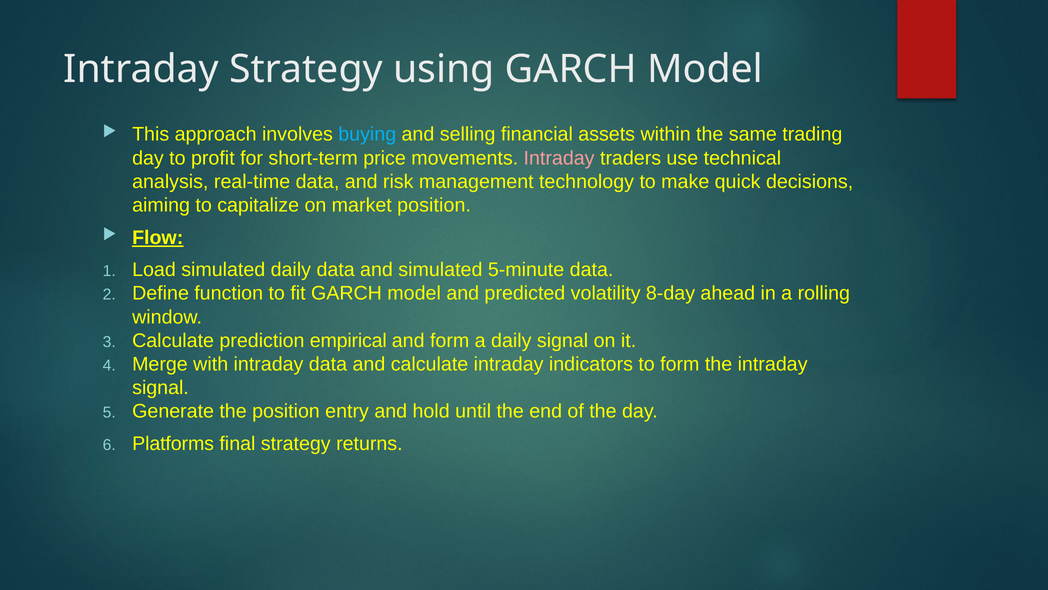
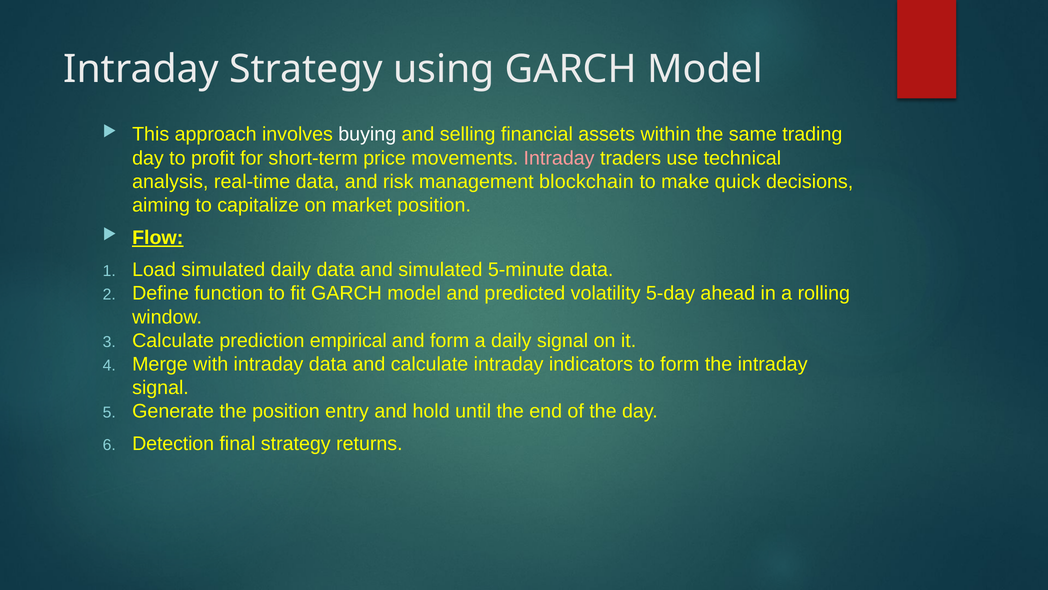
buying colour: light blue -> white
technology: technology -> blockchain
8-day: 8-day -> 5-day
Platforms: Platforms -> Detection
